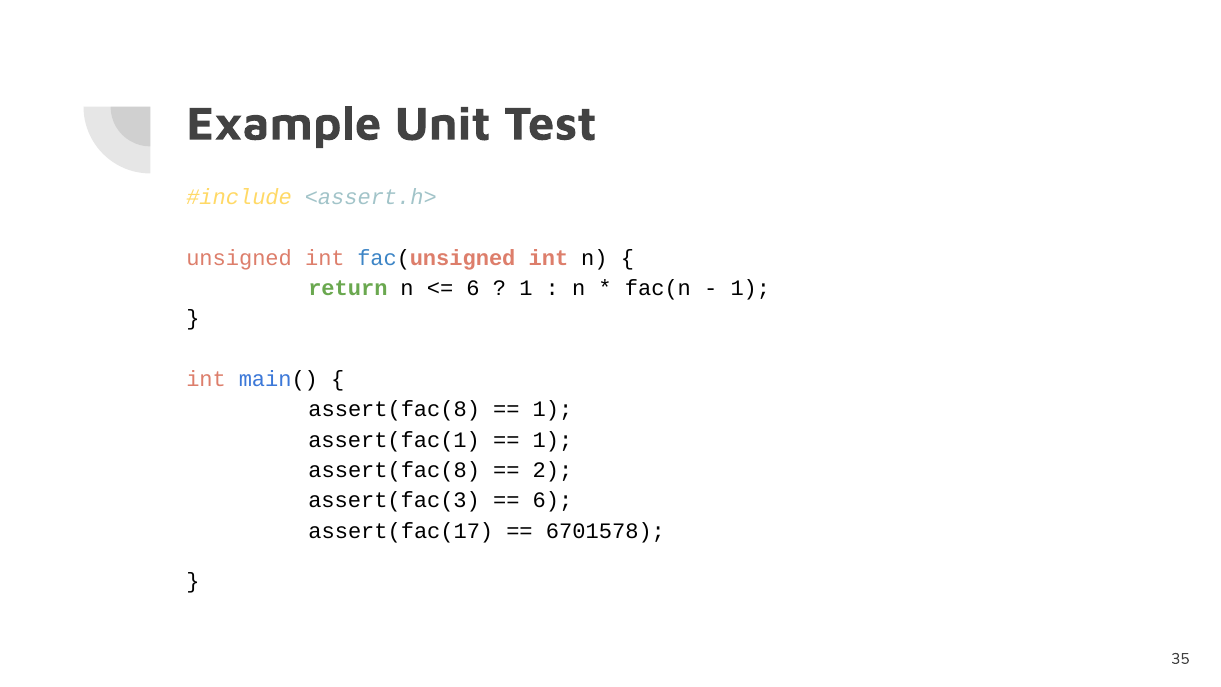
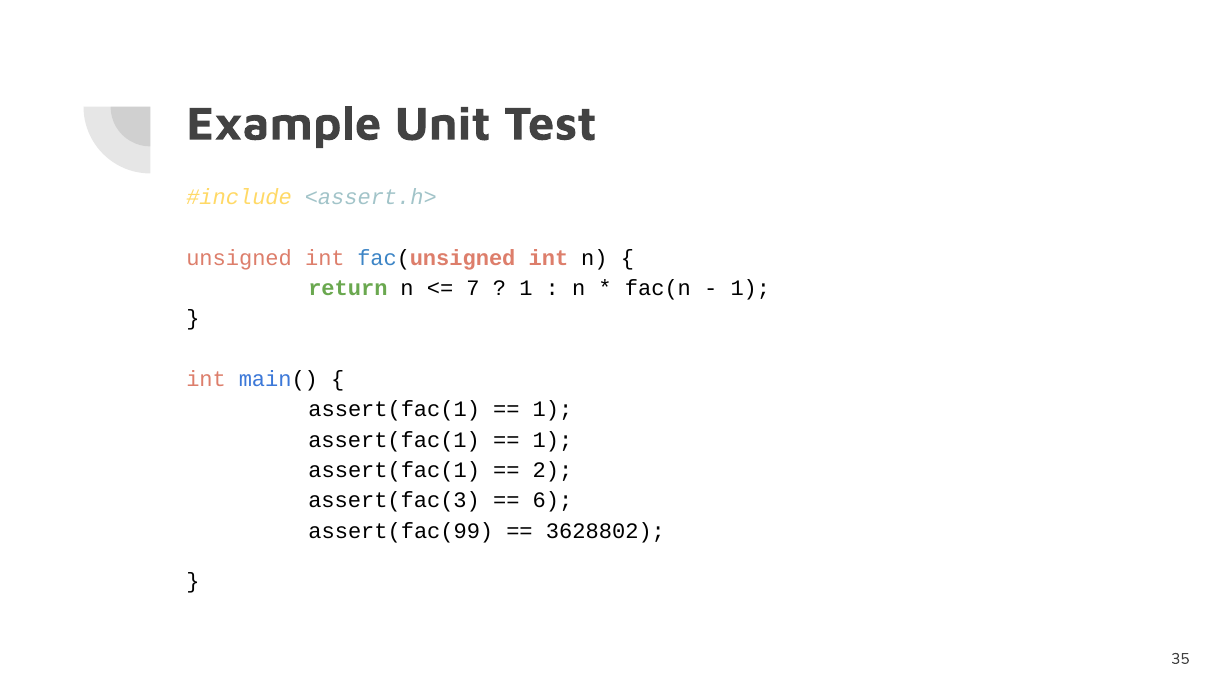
6 at (473, 288): 6 -> 7
assert(fac(8 at (394, 409): assert(fac(8 -> assert(fac(1
assert(fac(8 at (394, 470): assert(fac(8 -> assert(fac(1
assert(fac(17: assert(fac(17 -> assert(fac(99
6701578: 6701578 -> 3628802
